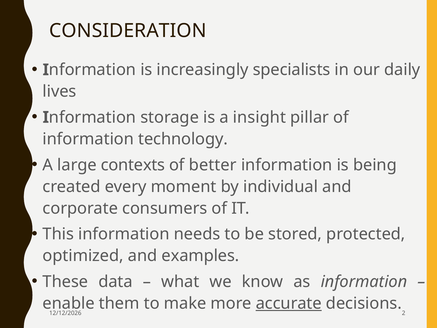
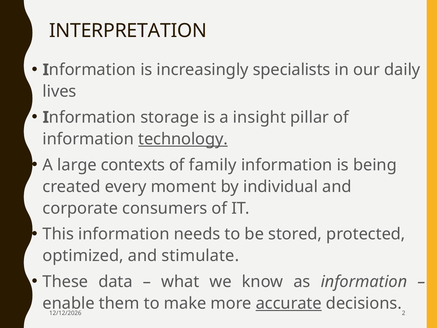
CONSIDERATION: CONSIDERATION -> INTERPRETATION
technology underline: none -> present
better: better -> family
examples: examples -> stimulate
